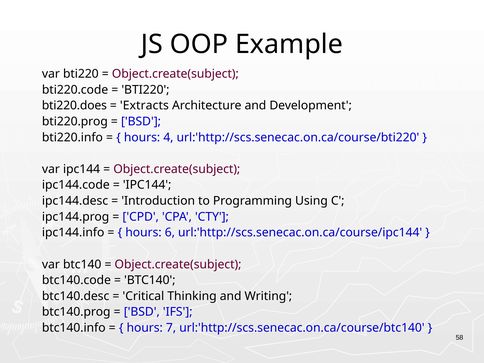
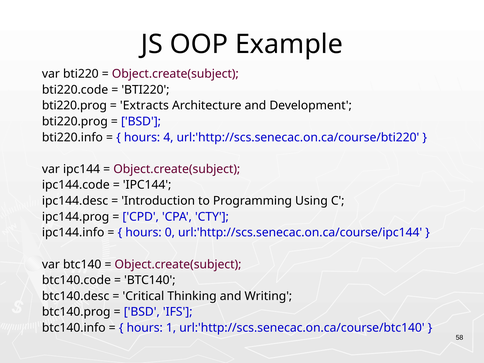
bti220.does at (74, 106): bti220.does -> bti220.prog
6: 6 -> 0
7: 7 -> 1
